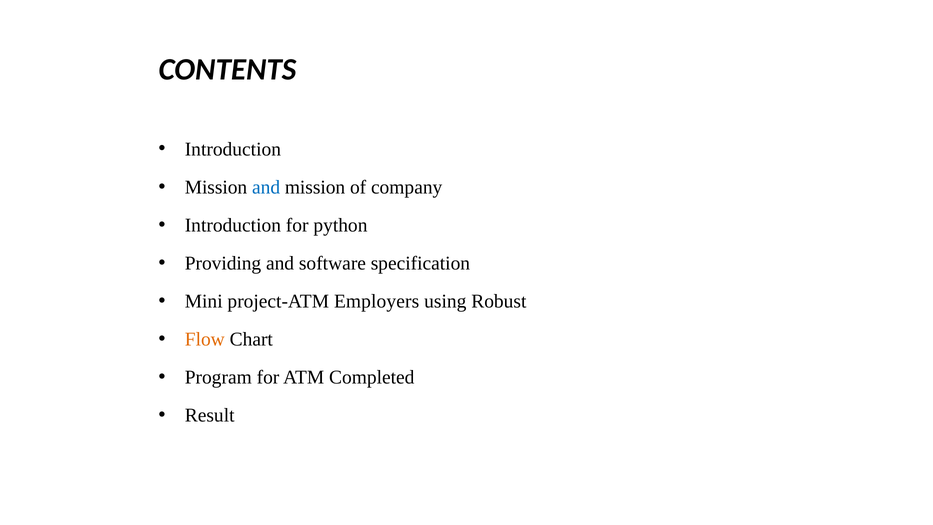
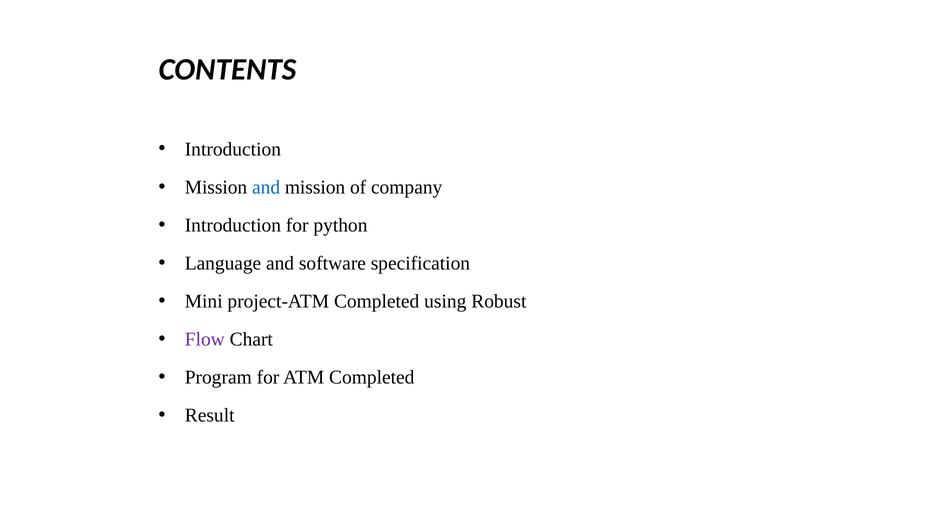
Providing: Providing -> Language
project-ATM Employers: Employers -> Completed
Flow colour: orange -> purple
